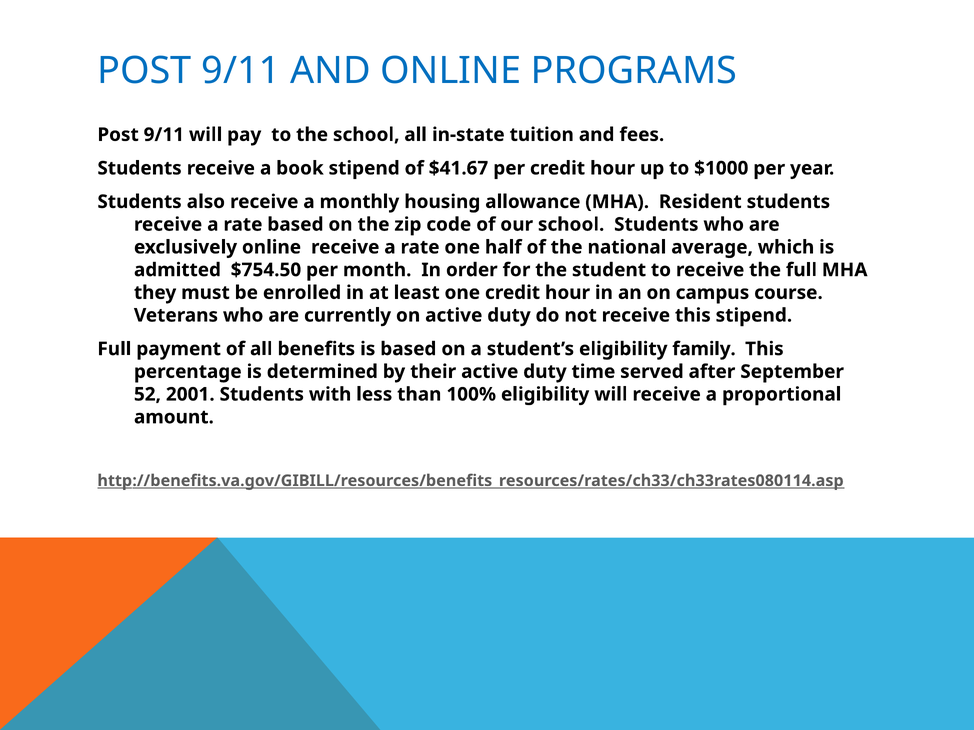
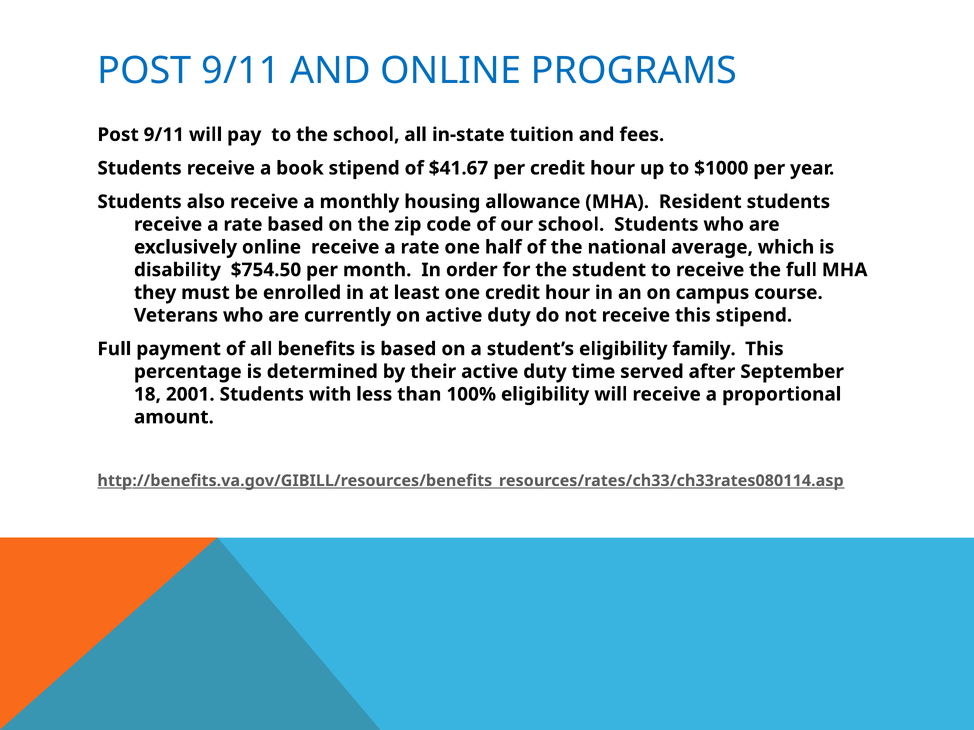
admitted: admitted -> disability
52: 52 -> 18
